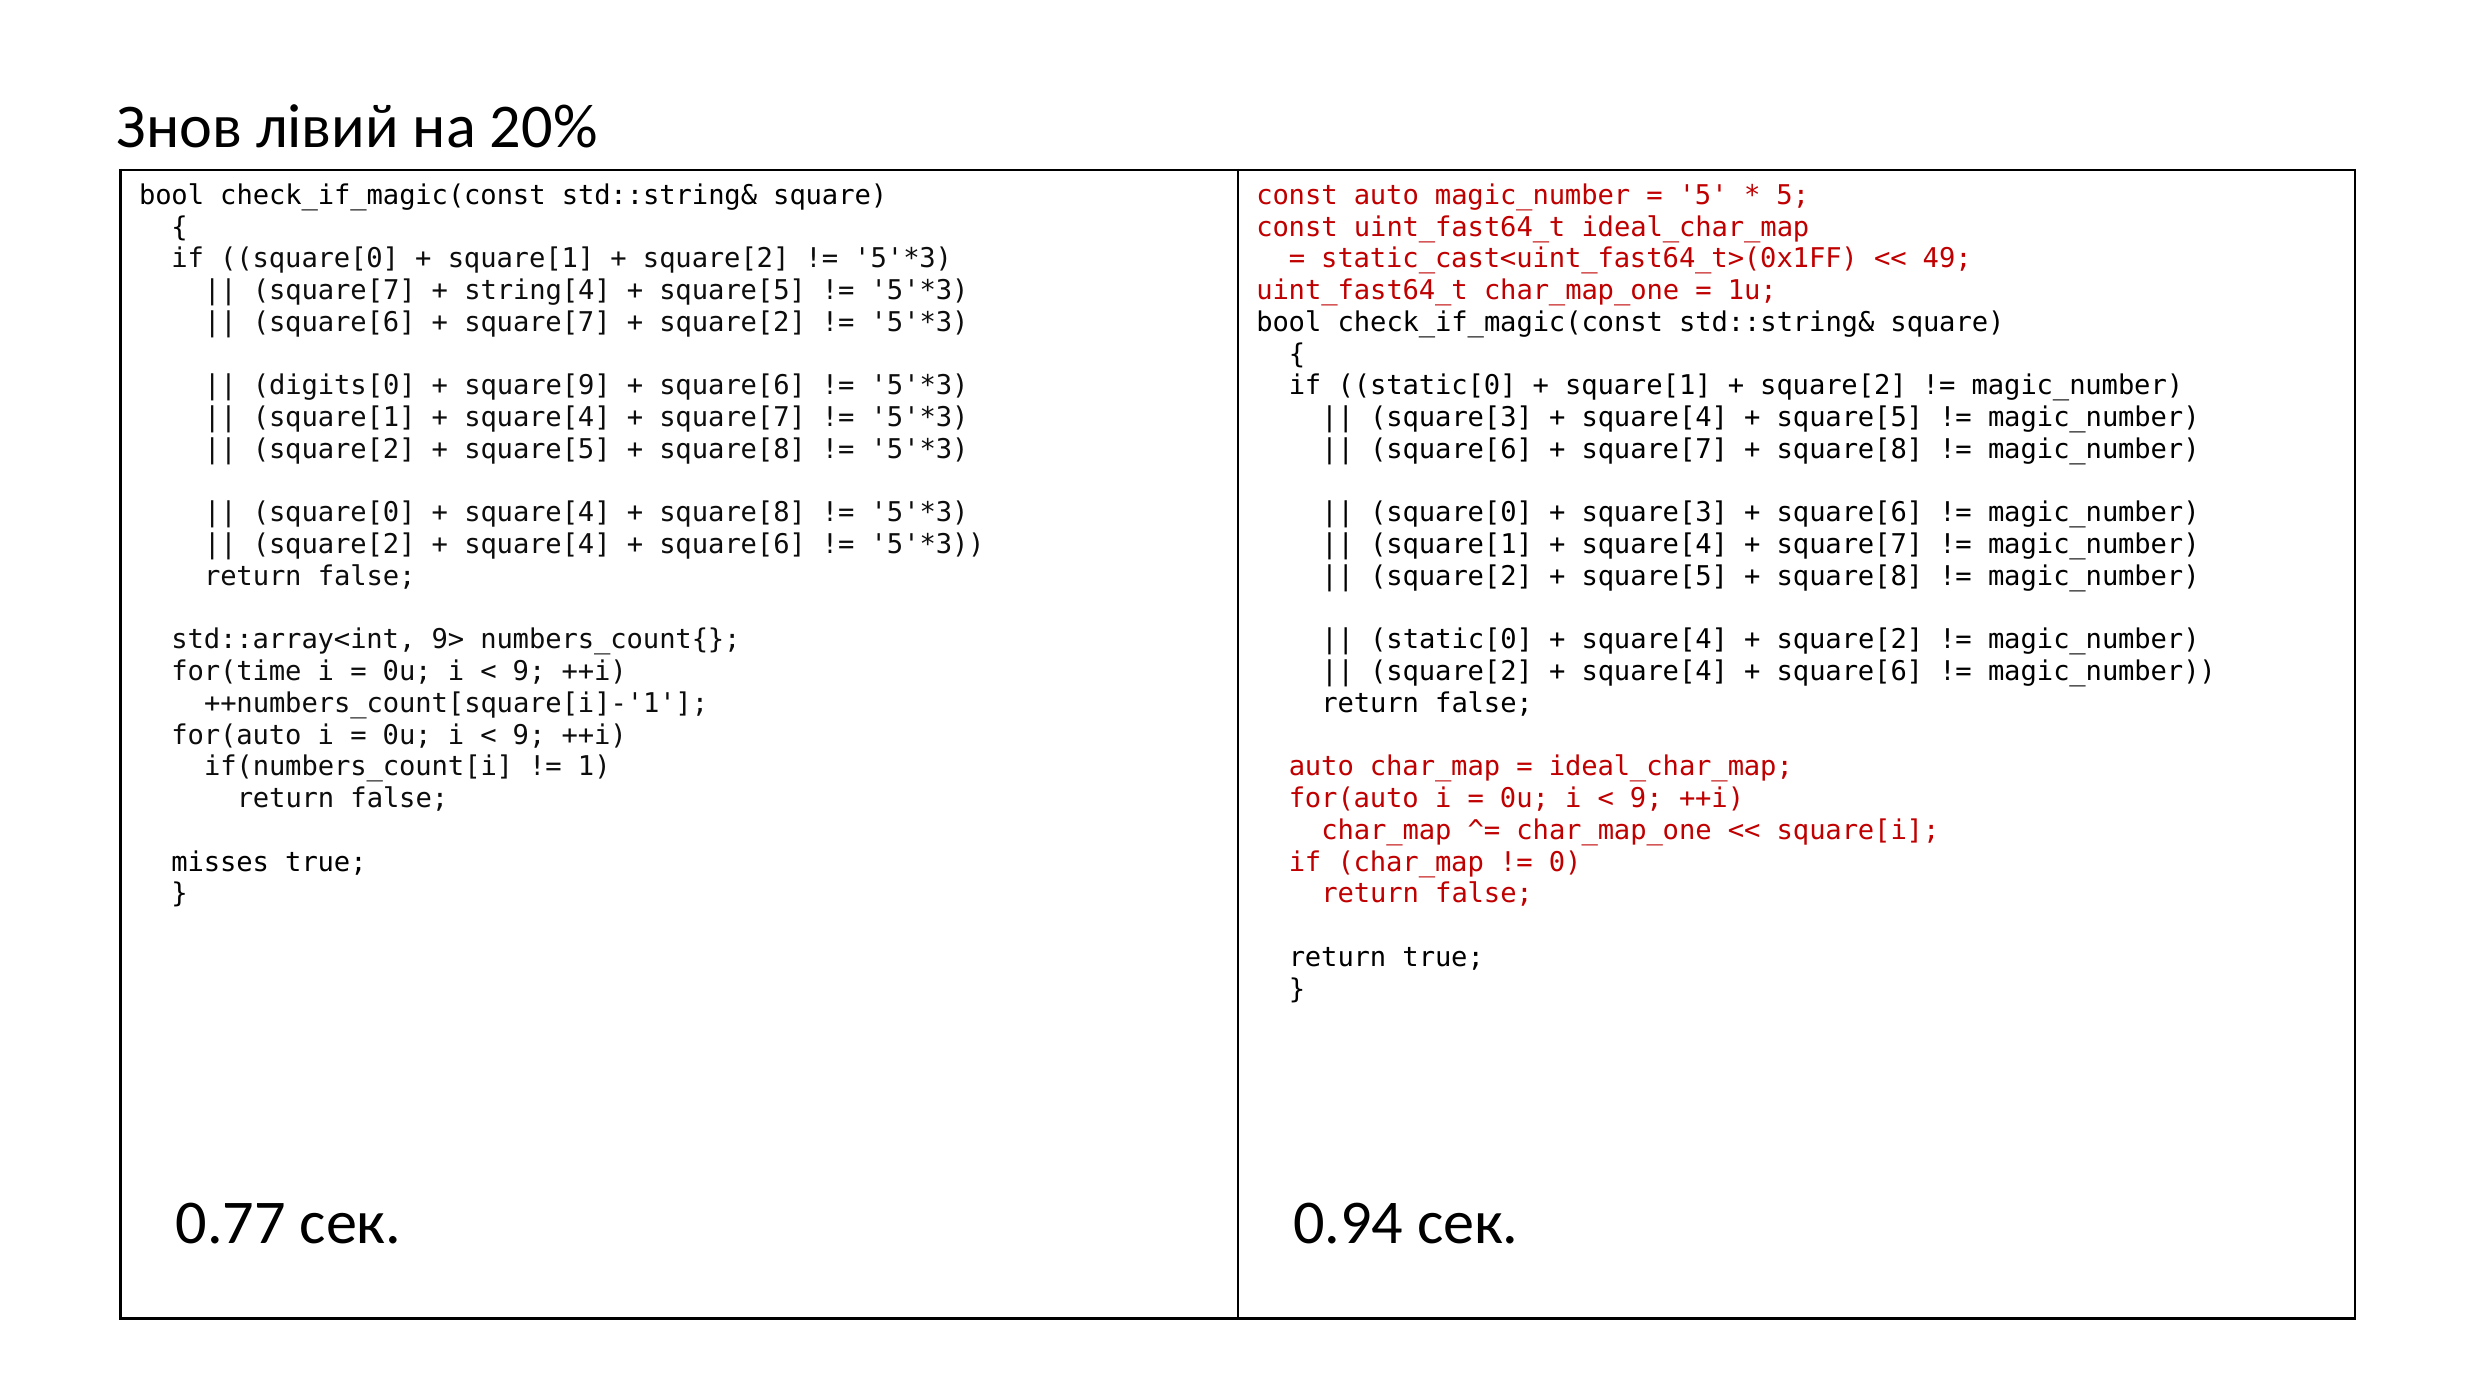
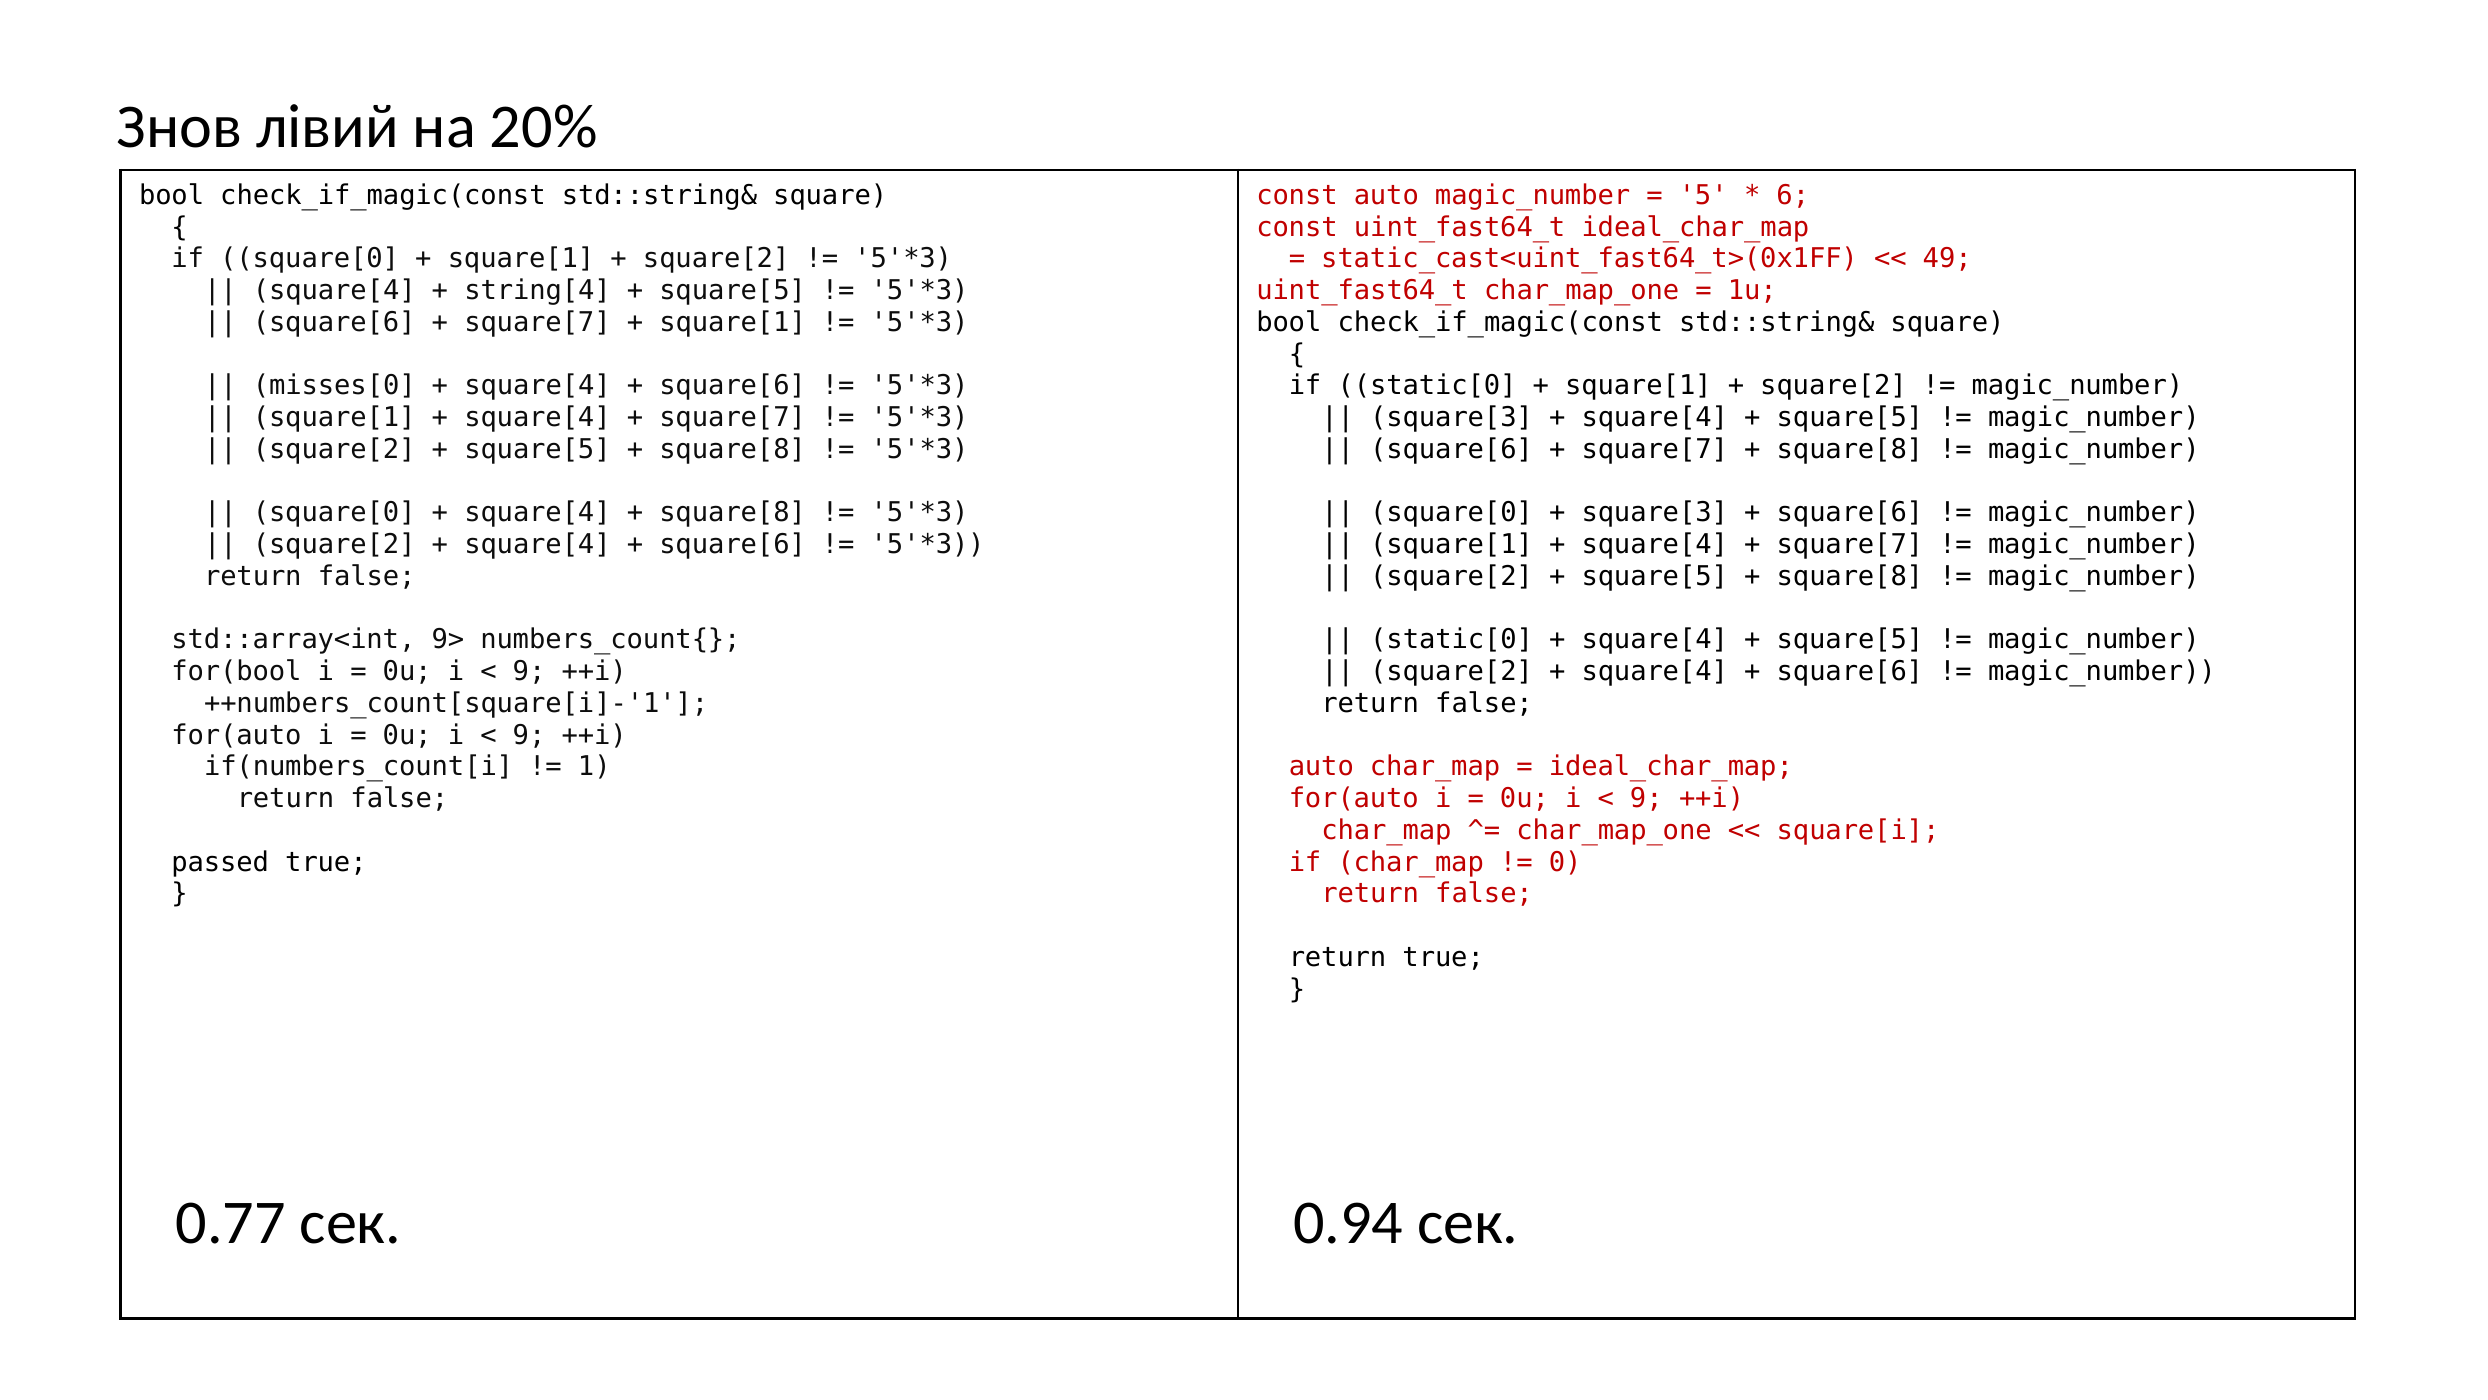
5 at (1793, 195): 5 -> 6
square[7 at (334, 291): square[7 -> square[4
square[2 at (733, 322): square[2 -> square[1
digits[0: digits[0 -> misses[0
square[9 at (538, 386): square[9 -> square[4
square[2 at (1850, 640): square[2 -> square[5
for(time: for(time -> for(bool
misses: misses -> passed
